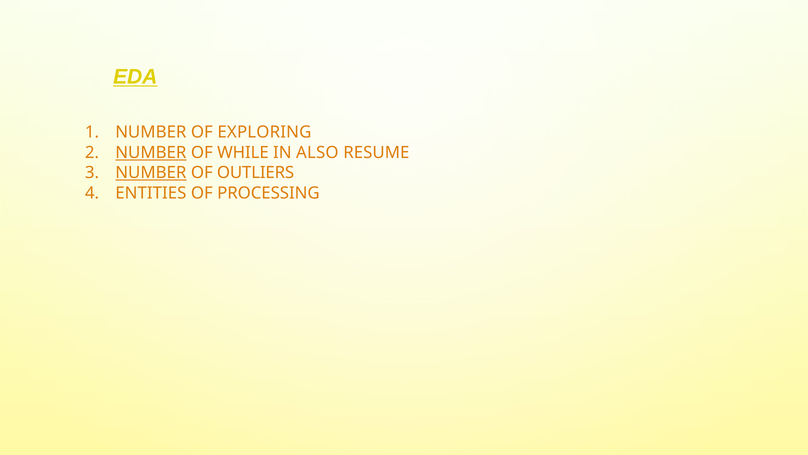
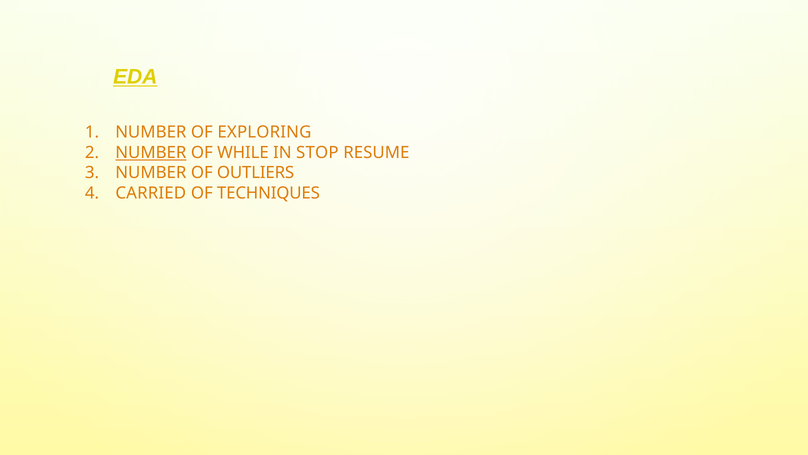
ALSO: ALSO -> STOP
NUMBER at (151, 173) underline: present -> none
ENTITIES: ENTITIES -> CARRIED
PROCESSING: PROCESSING -> TECHNIQUES
